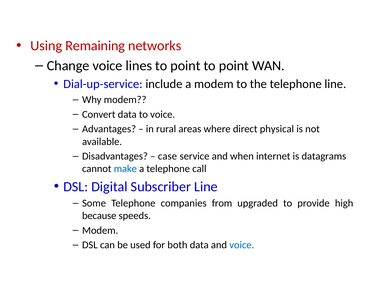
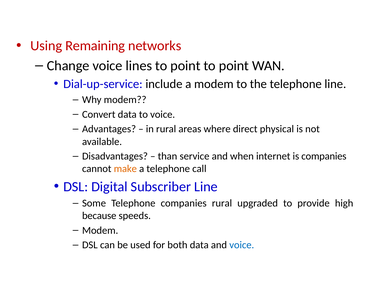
case: case -> than
is datagrams: datagrams -> companies
make colour: blue -> orange
companies from: from -> rural
